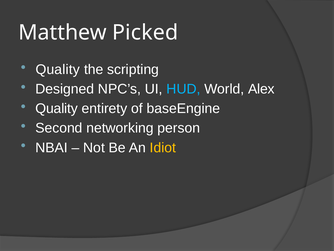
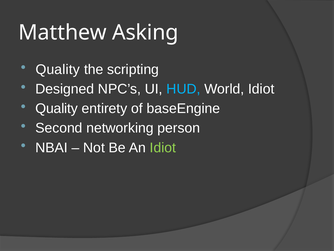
Picked: Picked -> Asking
World Alex: Alex -> Idiot
Idiot at (163, 147) colour: yellow -> light green
